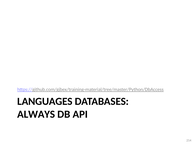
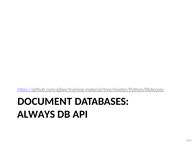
LANGUAGES: LANGUAGES -> DOCUMENT
